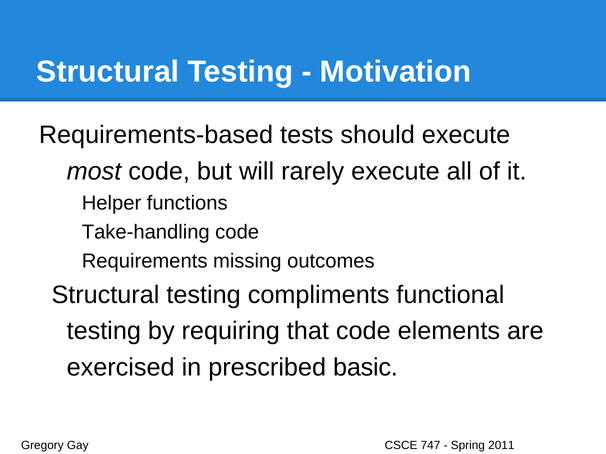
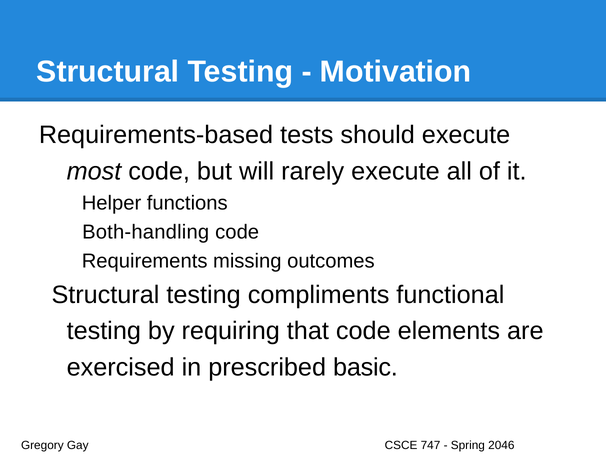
Take-handling: Take-handling -> Both-handling
2011: 2011 -> 2046
